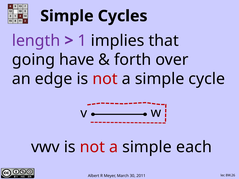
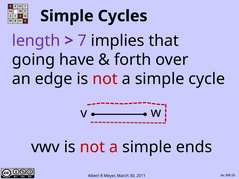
1: 1 -> 7
each: each -> ends
